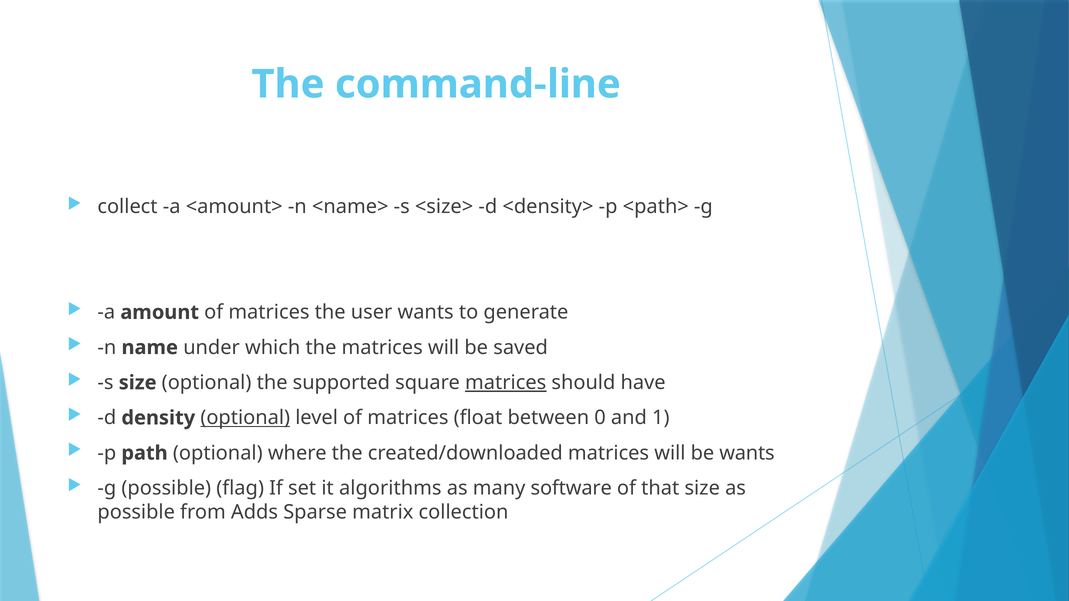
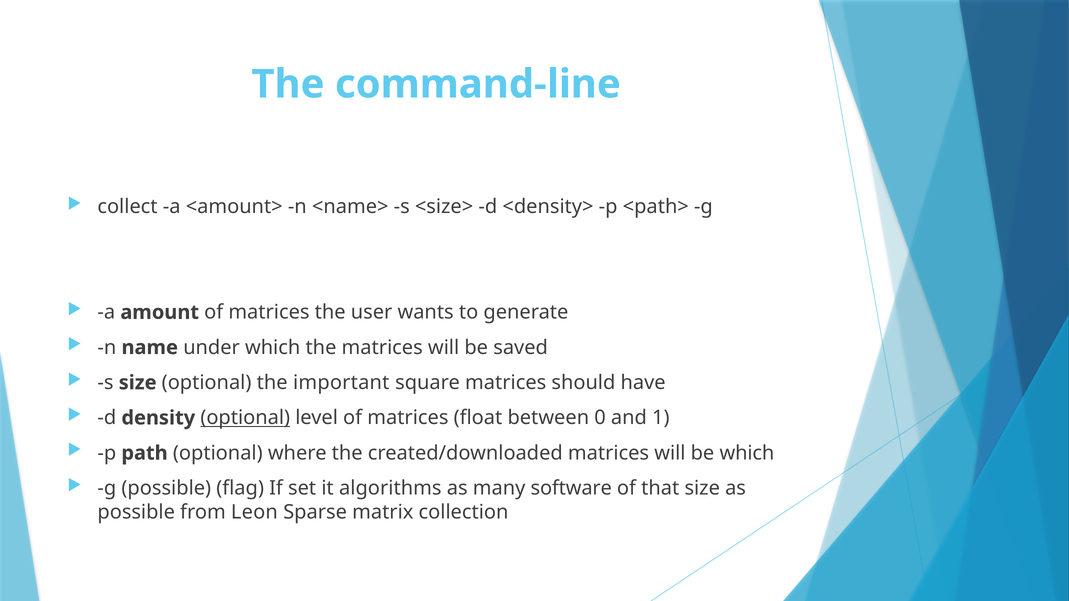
supported: supported -> important
matrices at (506, 383) underline: present -> none
be wants: wants -> which
Adds: Adds -> Leon
